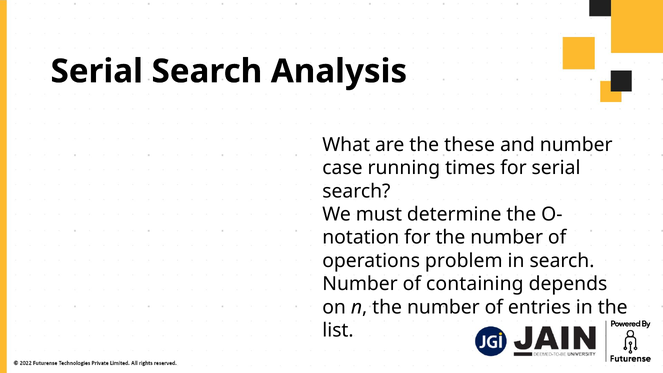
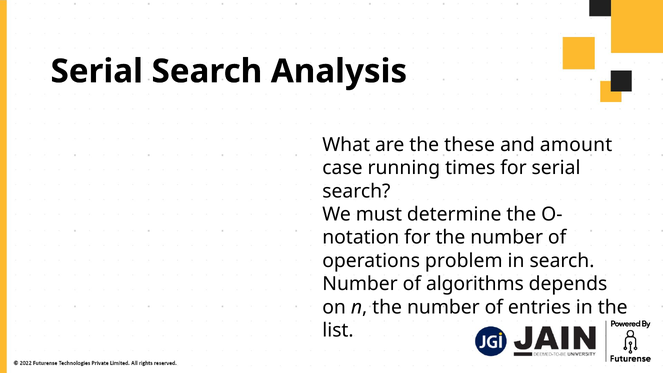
and number: number -> amount
containing: containing -> algorithms
